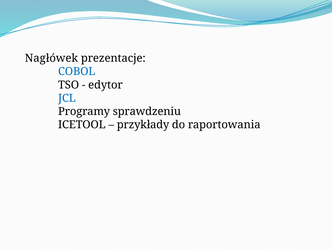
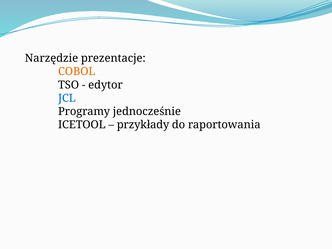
Nagłówek: Nagłówek -> Narzędzie
COBOL colour: blue -> orange
sprawdzeniu: sprawdzeniu -> jednocześnie
